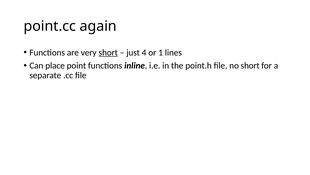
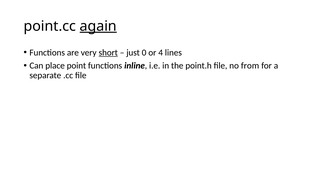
again underline: none -> present
4: 4 -> 0
1: 1 -> 4
no short: short -> from
